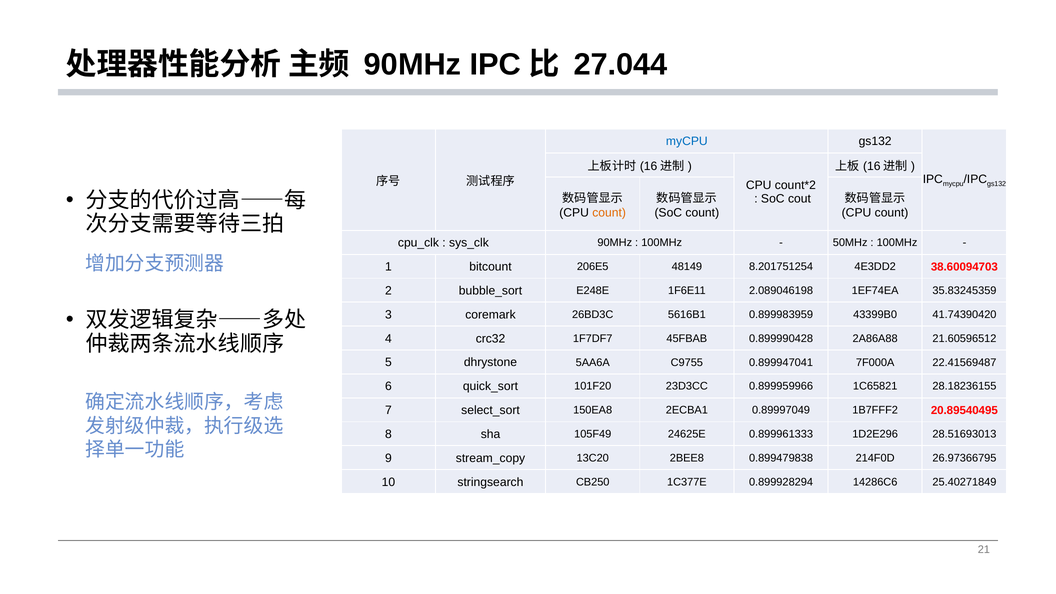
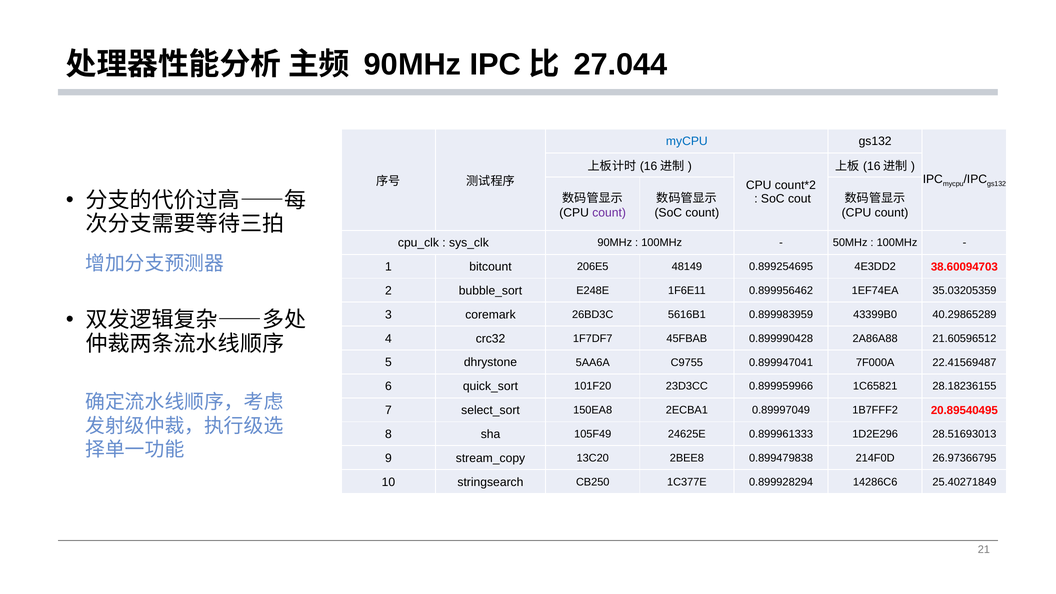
count at (609, 213) colour: orange -> purple
8.201751254: 8.201751254 -> 0.899254695
2.089046198: 2.089046198 -> 0.899956462
35.83245359: 35.83245359 -> 35.03205359
41.74390420: 41.74390420 -> 40.29865289
